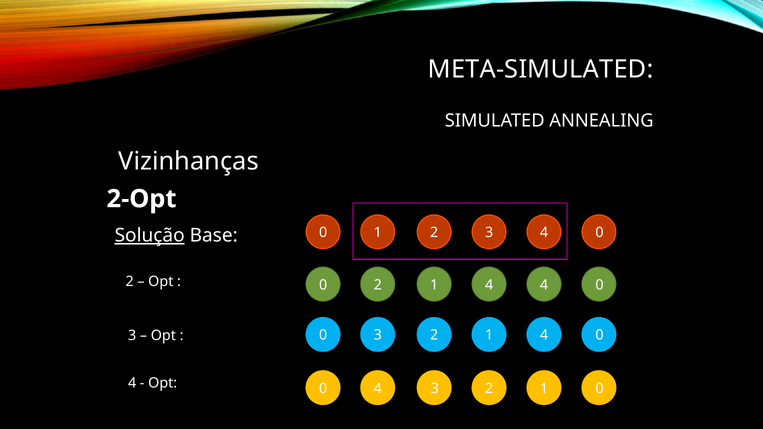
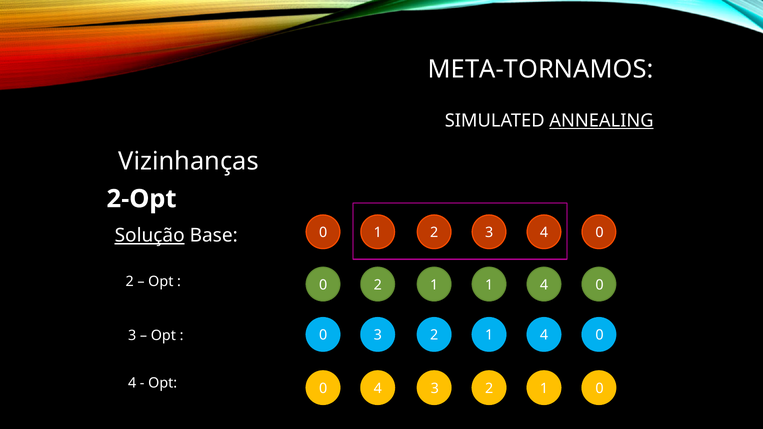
META-SIMULATED: META-SIMULATED -> META-TORNAMOS
ANNEALING underline: none -> present
0 2 1 4: 4 -> 1
